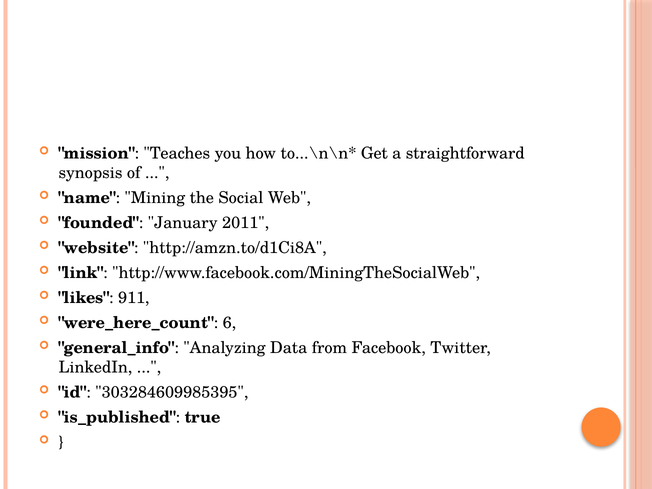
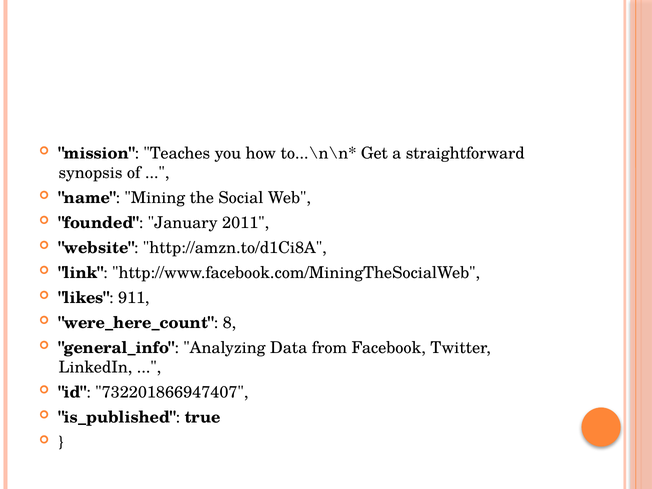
6: 6 -> 8
303284609985395: 303284609985395 -> 732201866947407
